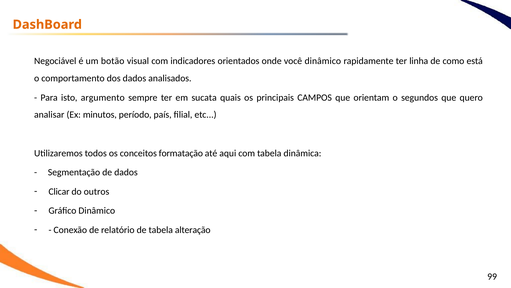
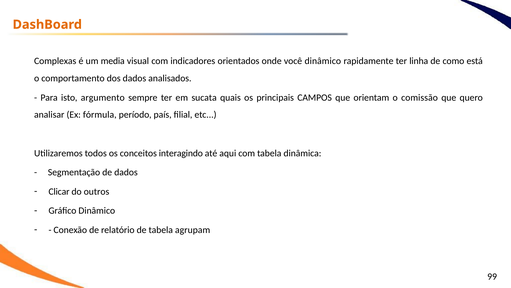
Negociável: Negociável -> Complexas
botão: botão -> media
segundos: segundos -> comissão
minutos: minutos -> fórmula
formatação: formatação -> interagindo
alteração: alteração -> agrupam
